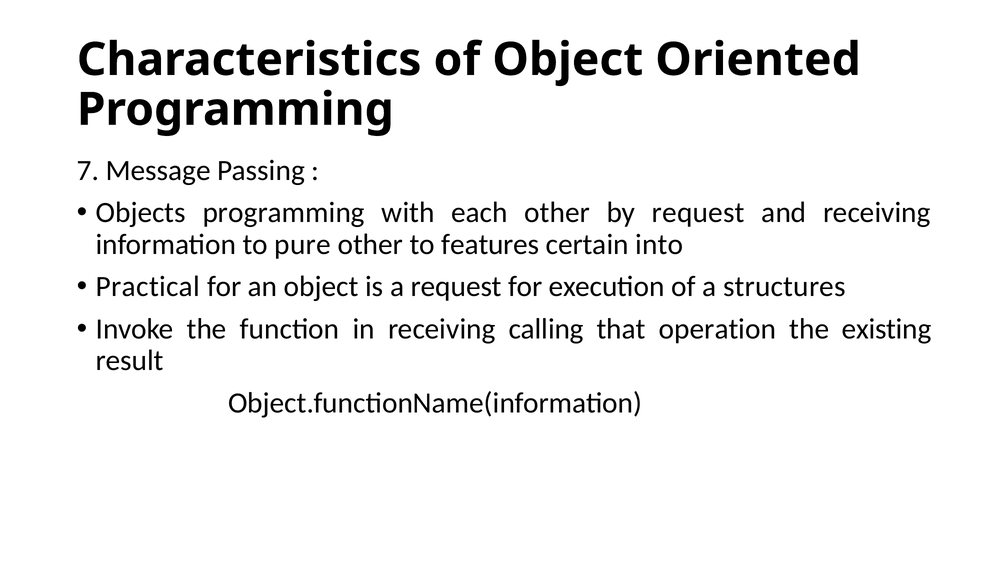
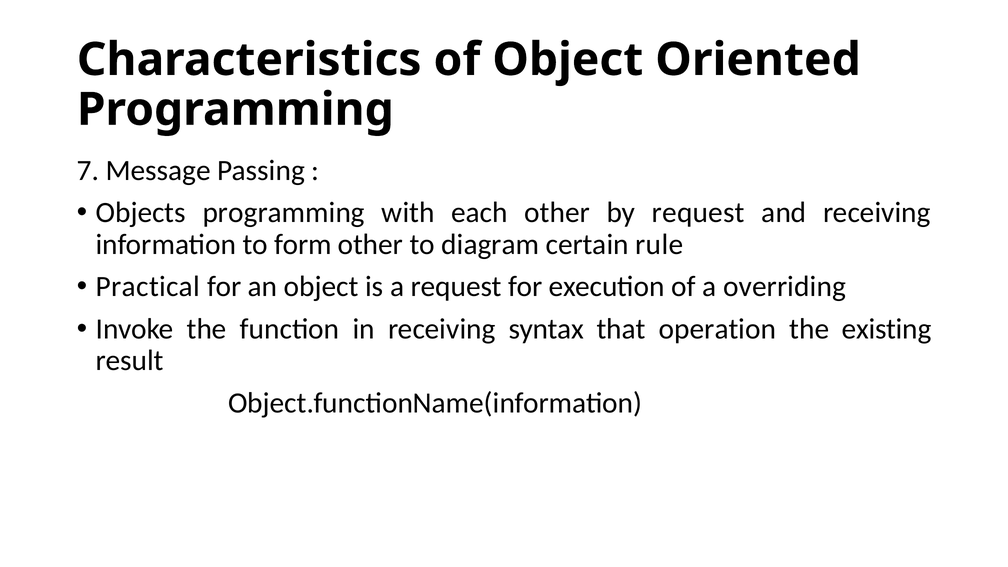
pure: pure -> form
features: features -> diagram
into: into -> rule
structures: structures -> overriding
calling: calling -> syntax
